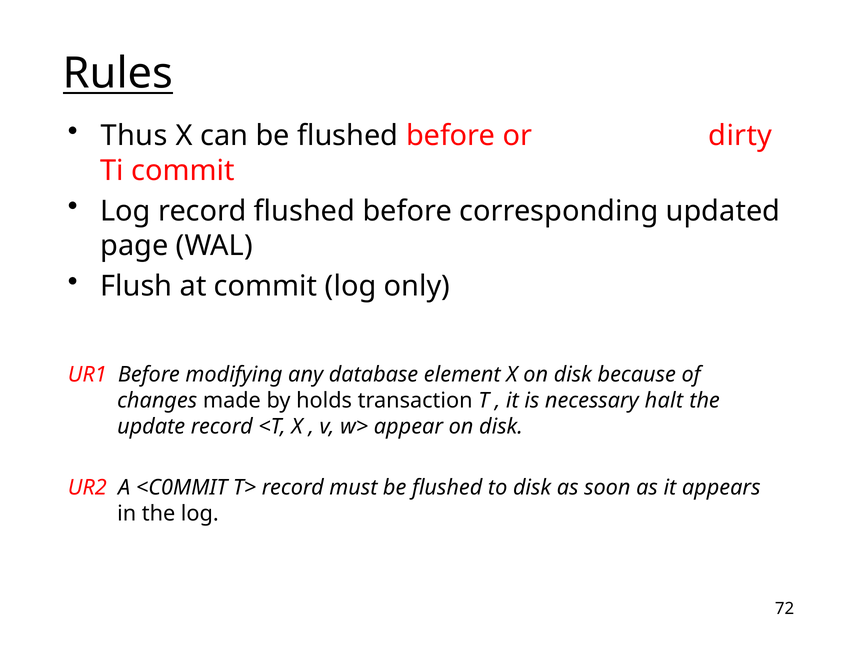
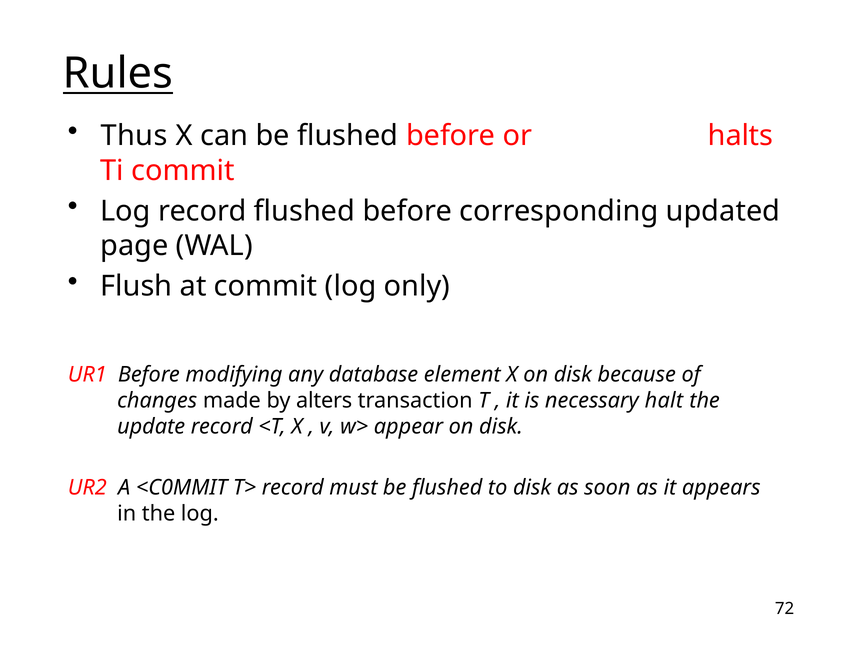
dirty: dirty -> halts
holds: holds -> alters
